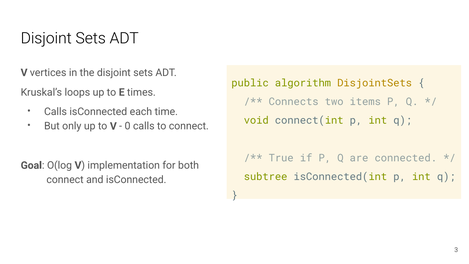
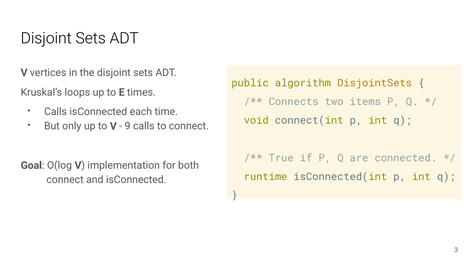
0: 0 -> 9
subtree: subtree -> runtime
